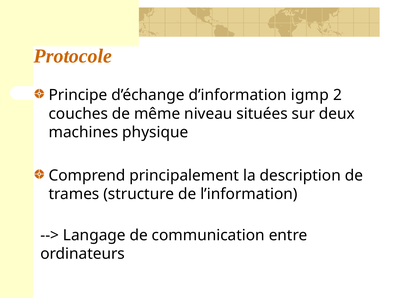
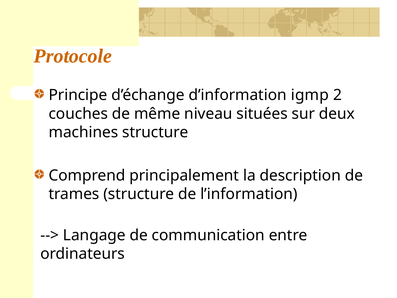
machines physique: physique -> structure
